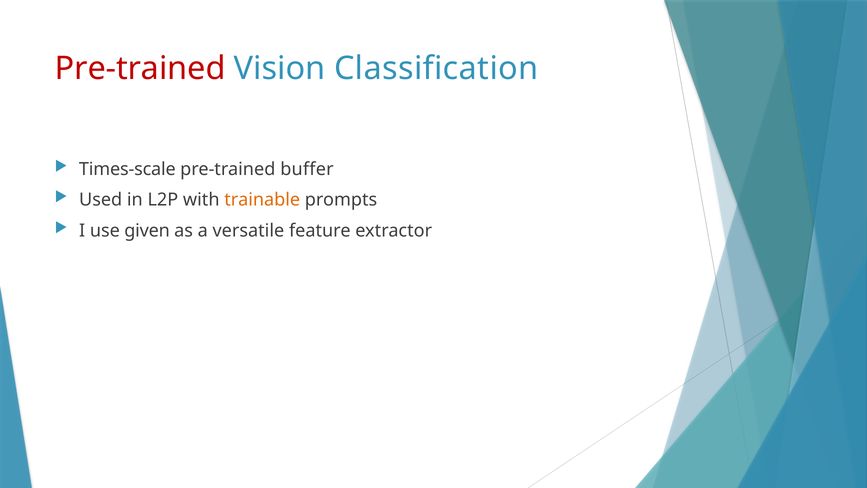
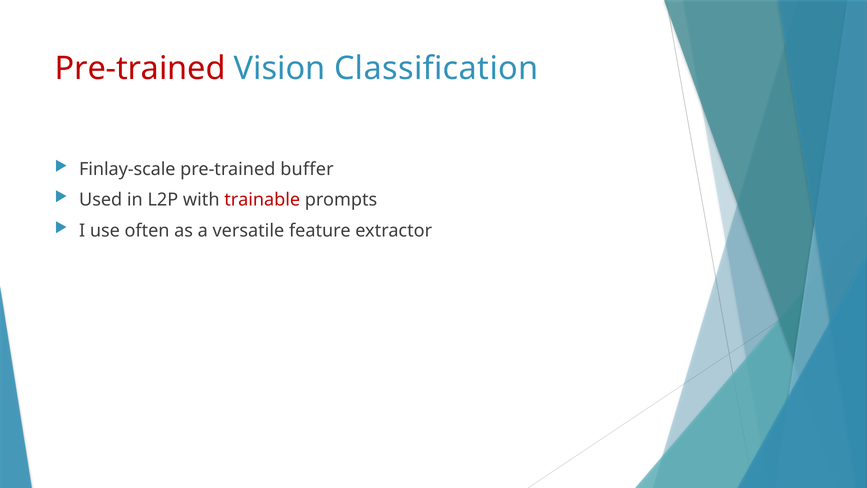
Times-scale: Times-scale -> Finlay-scale
trainable colour: orange -> red
given: given -> often
